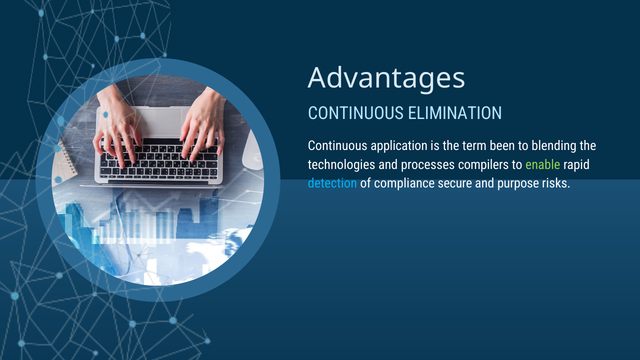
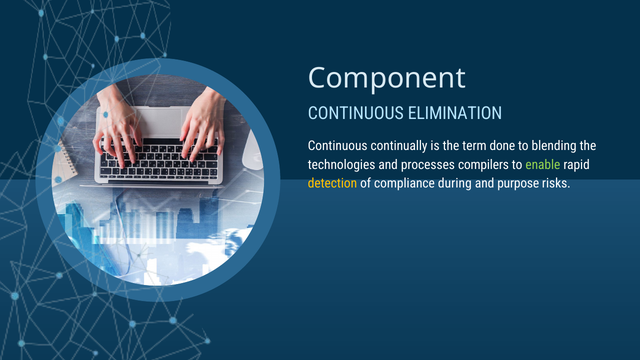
Advantages: Advantages -> Component
application: application -> continually
been: been -> done
detection colour: light blue -> yellow
secure: secure -> during
